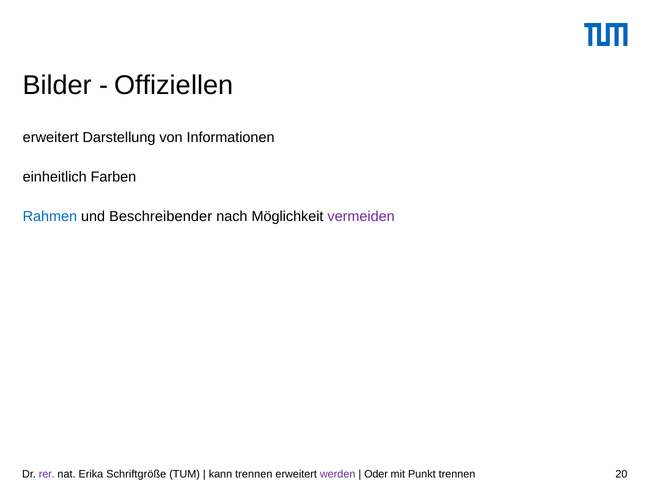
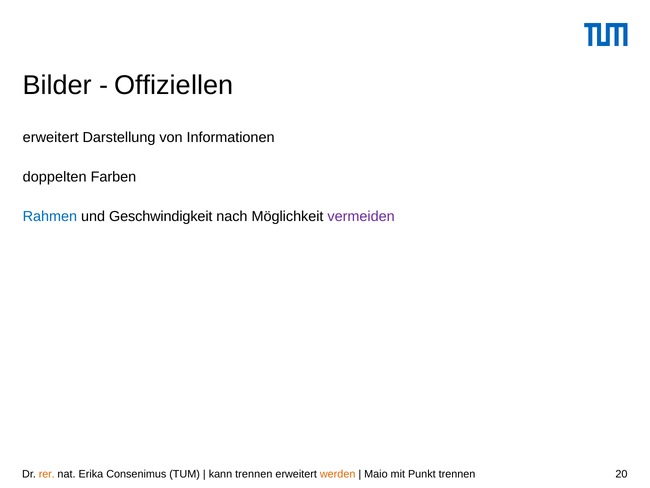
einheitlich: einheitlich -> doppelten
Beschreibender: Beschreibender -> Geschwindigkeit
rer colour: purple -> orange
Schriftgröße: Schriftgröße -> Consenimus
werden colour: purple -> orange
Oder: Oder -> Maio
